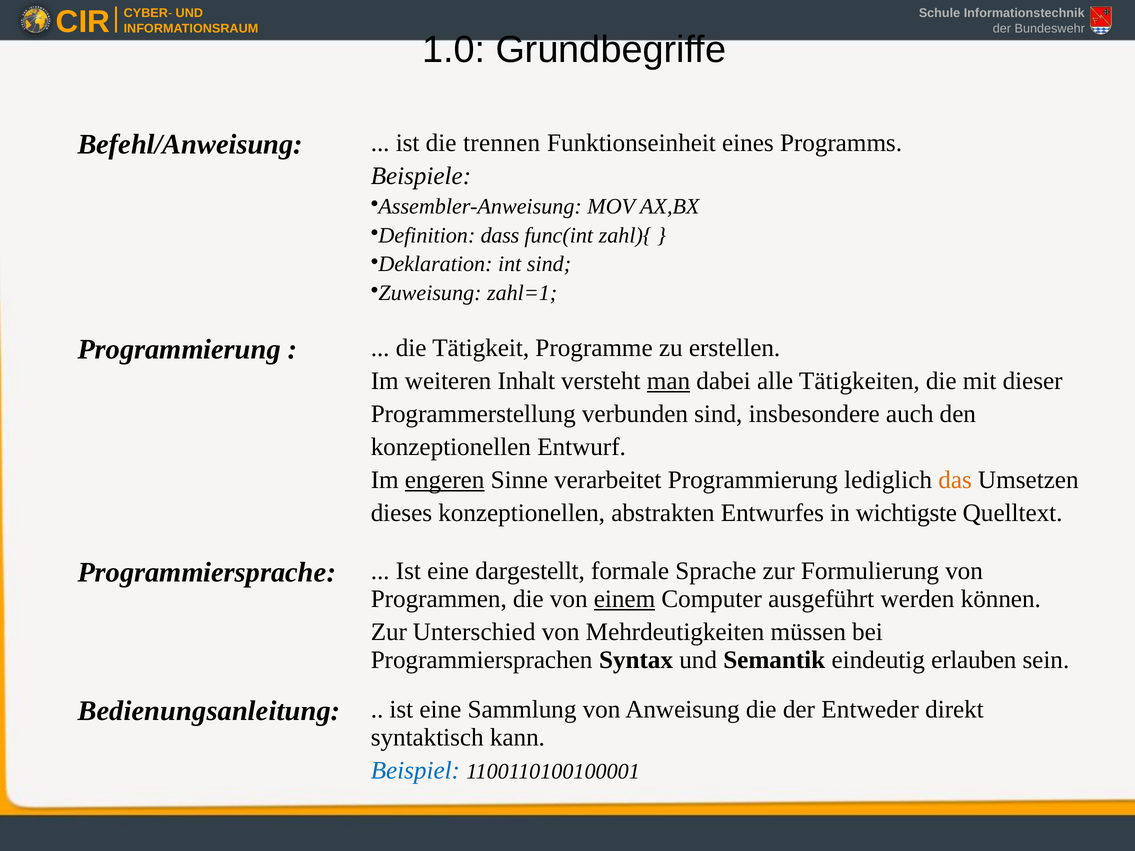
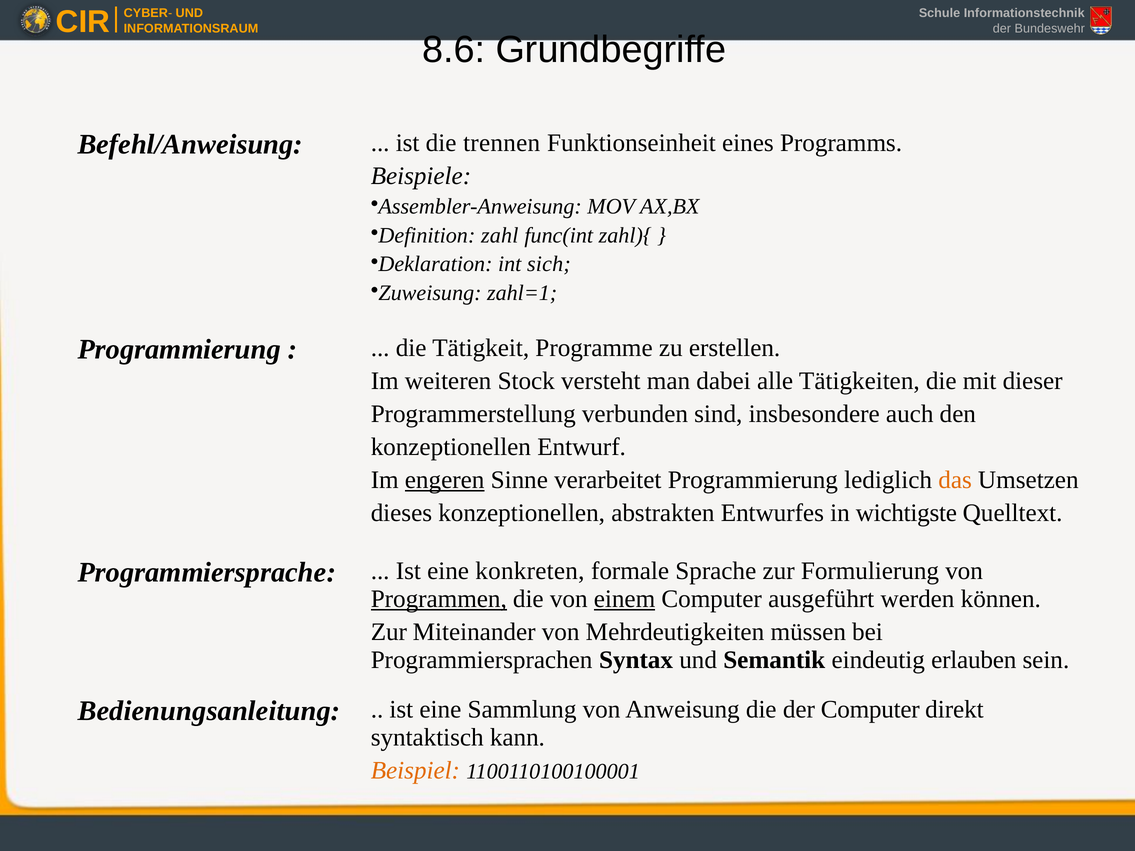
1.0: 1.0 -> 8.6
dass: dass -> zahl
int sind: sind -> sich
Inhalt: Inhalt -> Stock
man underline: present -> none
dargestellt: dargestellt -> konkreten
Programmen underline: none -> present
Unterschied: Unterschied -> Miteinander
der Entweder: Entweder -> Computer
Beispiel colour: blue -> orange
